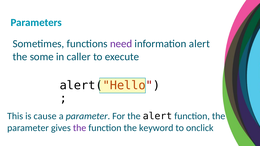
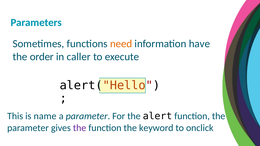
need colour: purple -> orange
information alert: alert -> have
some: some -> order
cause: cause -> name
